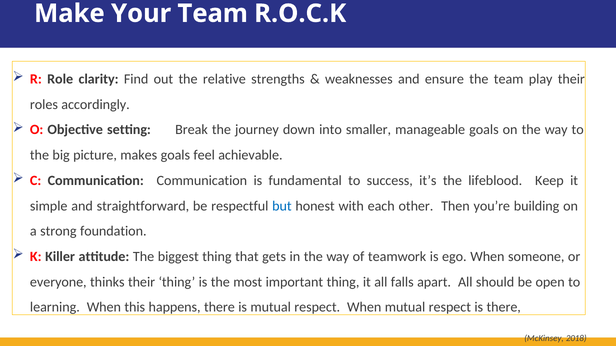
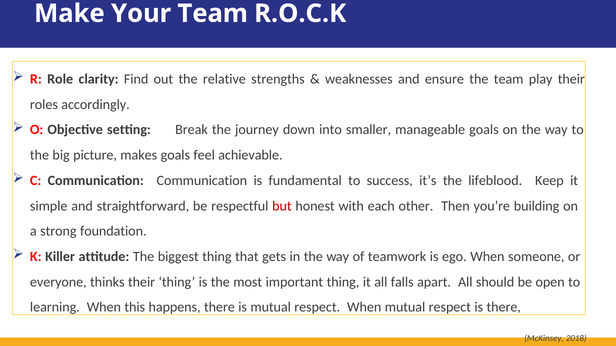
but colour: blue -> red
